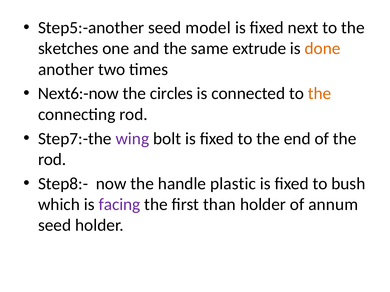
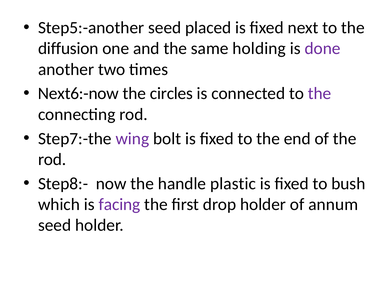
model: model -> placed
sketches: sketches -> diffusion
extrude: extrude -> holding
done colour: orange -> purple
the at (320, 94) colour: orange -> purple
than: than -> drop
